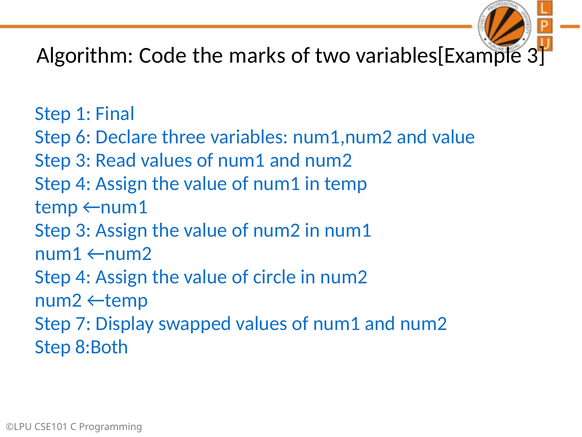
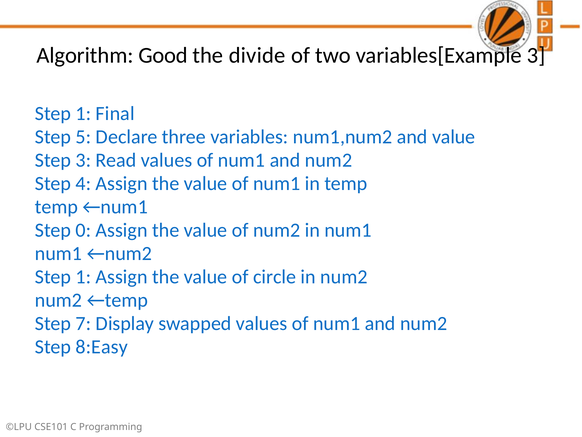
Code: Code -> Good
marks: marks -> divide
6: 6 -> 5
3 at (83, 230): 3 -> 0
4 at (83, 277): 4 -> 1
8:Both: 8:Both -> 8:Easy
